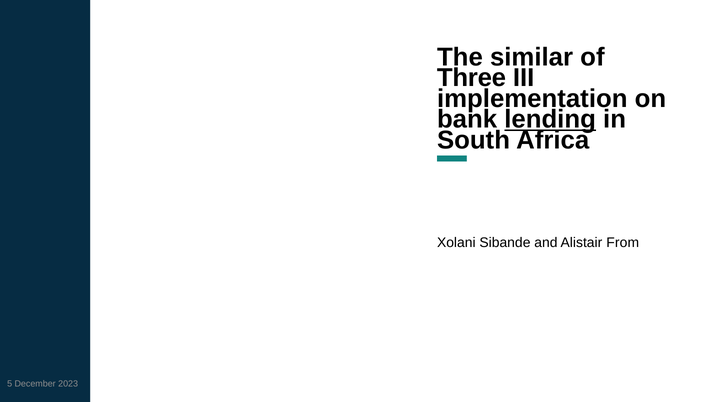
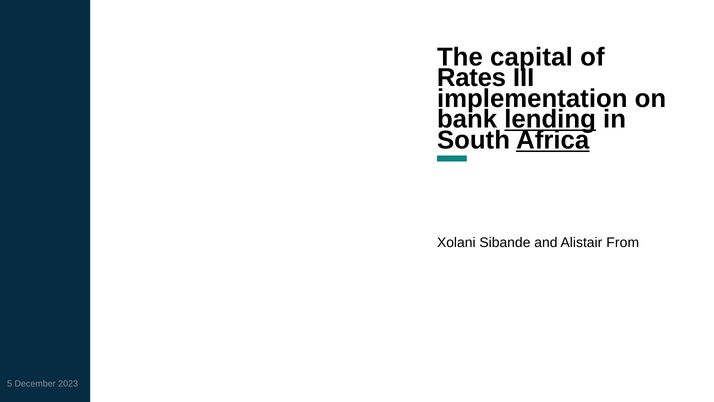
similar: similar -> capital
Three: Three -> Rates
Africa underline: none -> present
